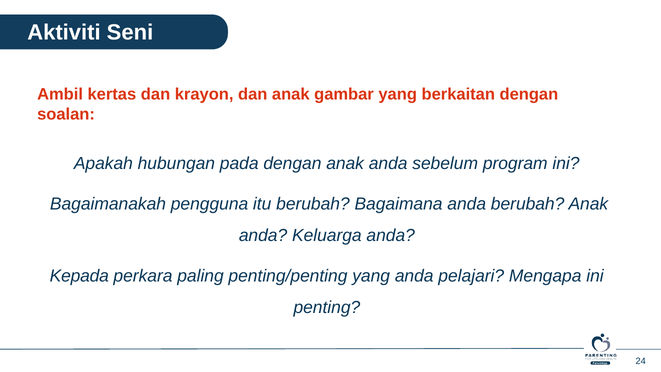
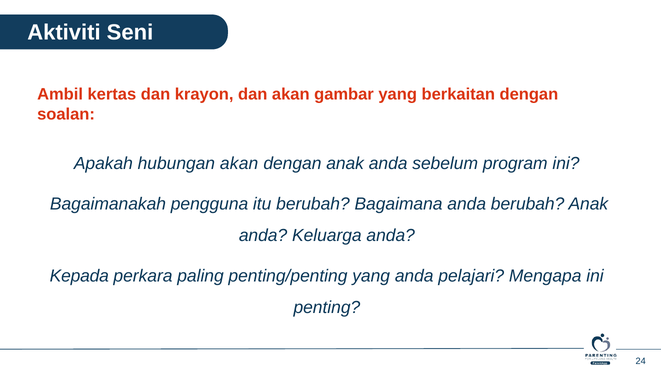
dan anak: anak -> akan
hubungan pada: pada -> akan
